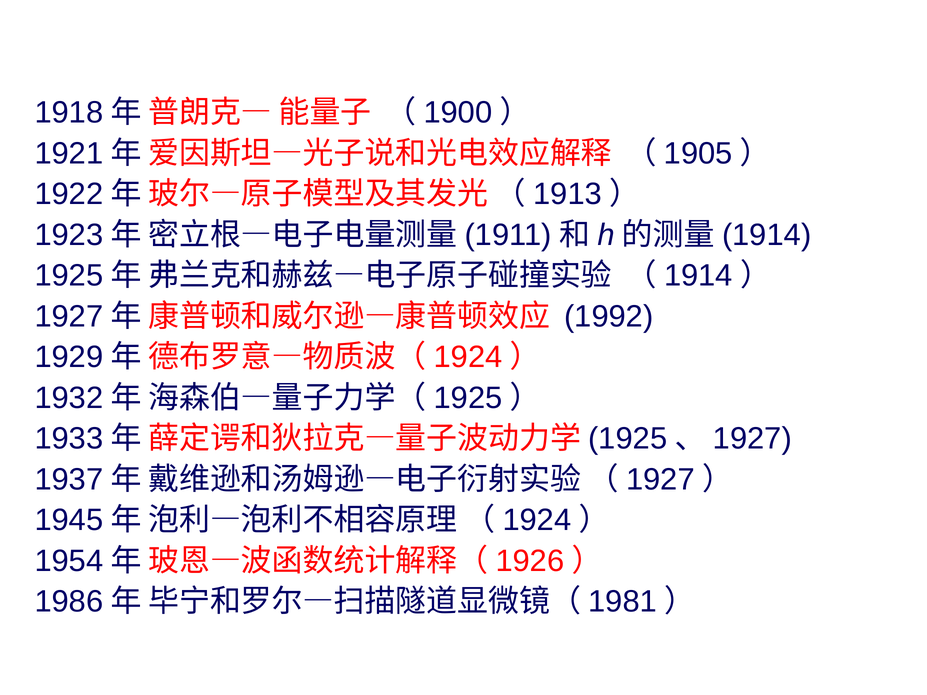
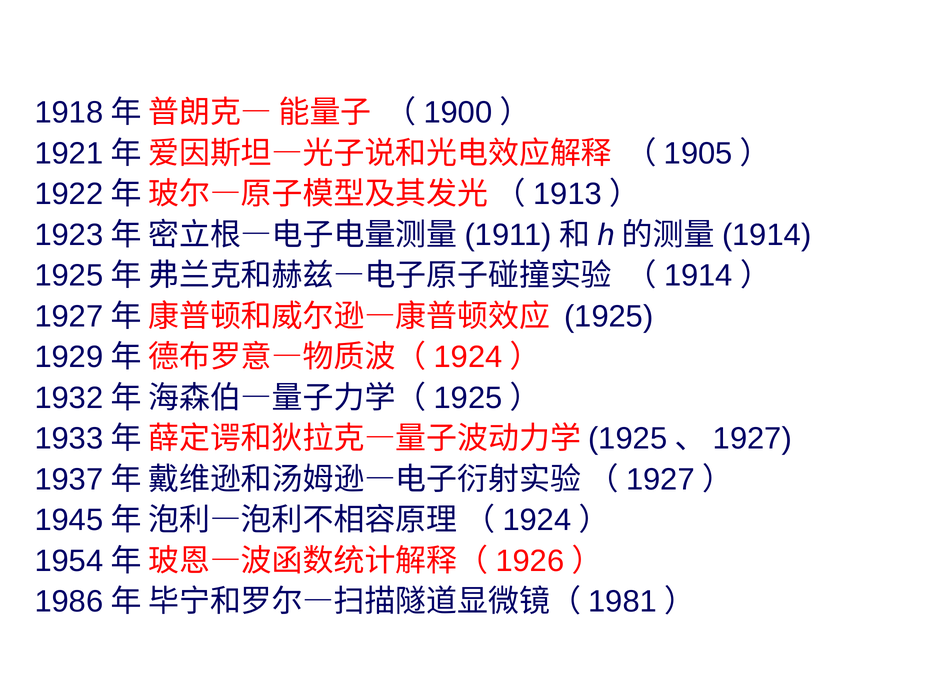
1992: 1992 -> 1925
